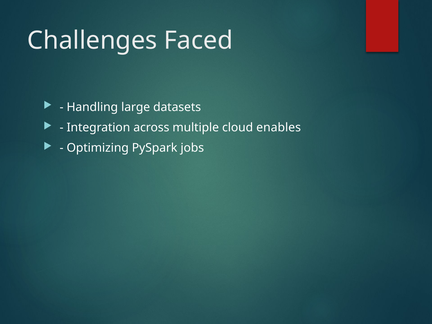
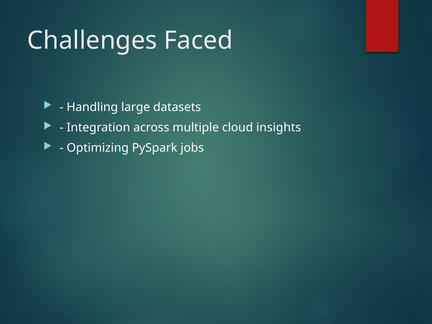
enables: enables -> insights
